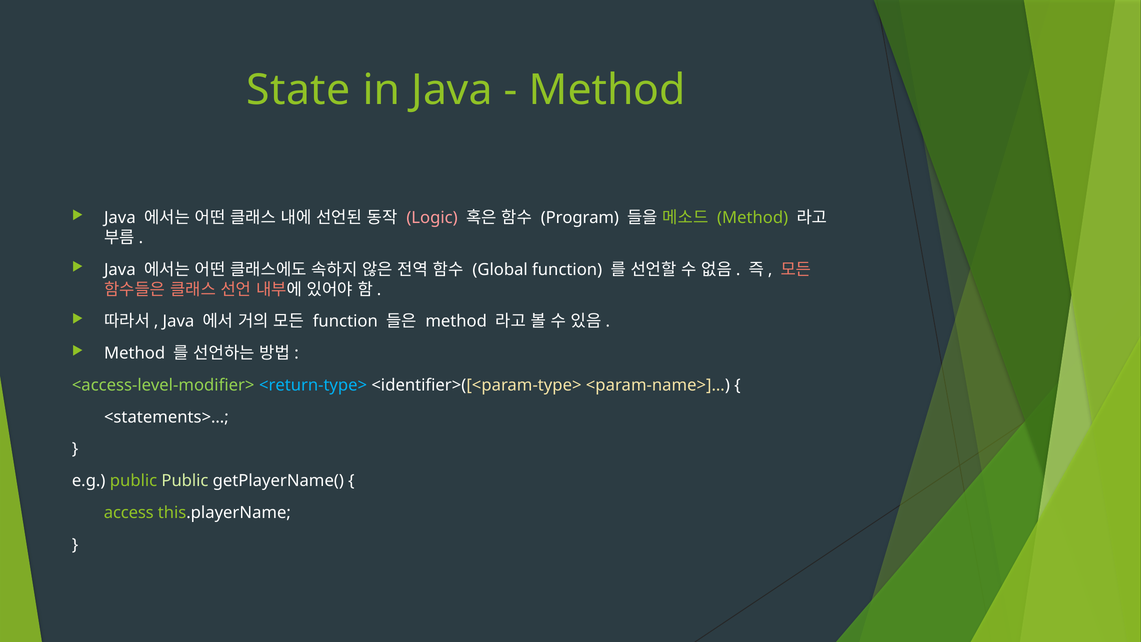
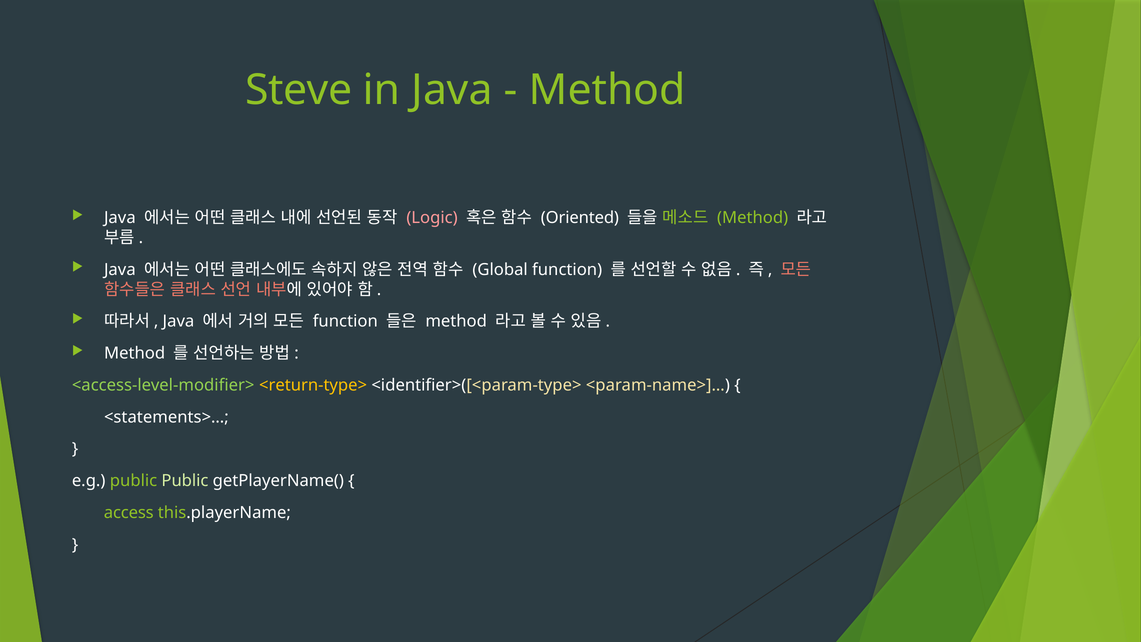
State: State -> Steve
Program: Program -> Oriented
<return-type> colour: light blue -> yellow
